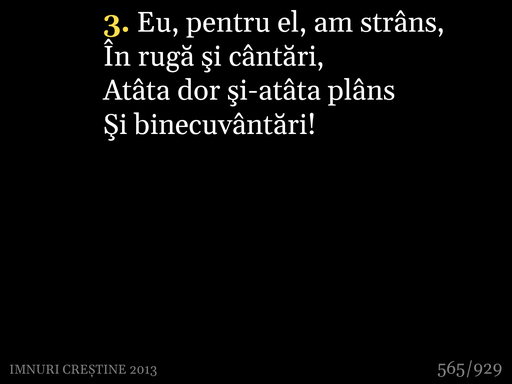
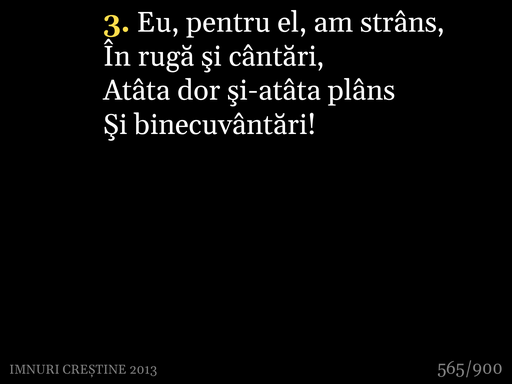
565/929: 565/929 -> 565/900
